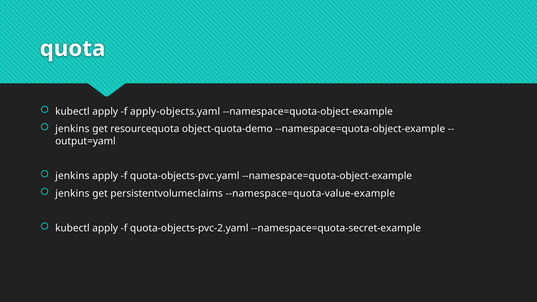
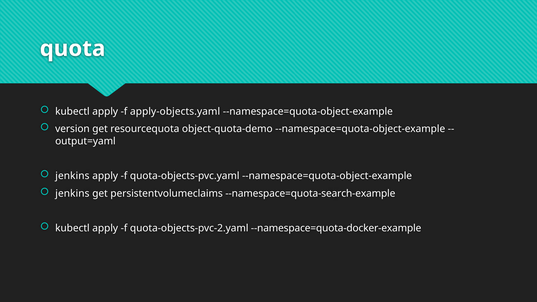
jenkins at (72, 129): jenkins -> version
--namespace=quota-value-example: --namespace=quota-value-example -> --namespace=quota-search-example
--namespace=quota-secret-example: --namespace=quota-secret-example -> --namespace=quota-docker-example
